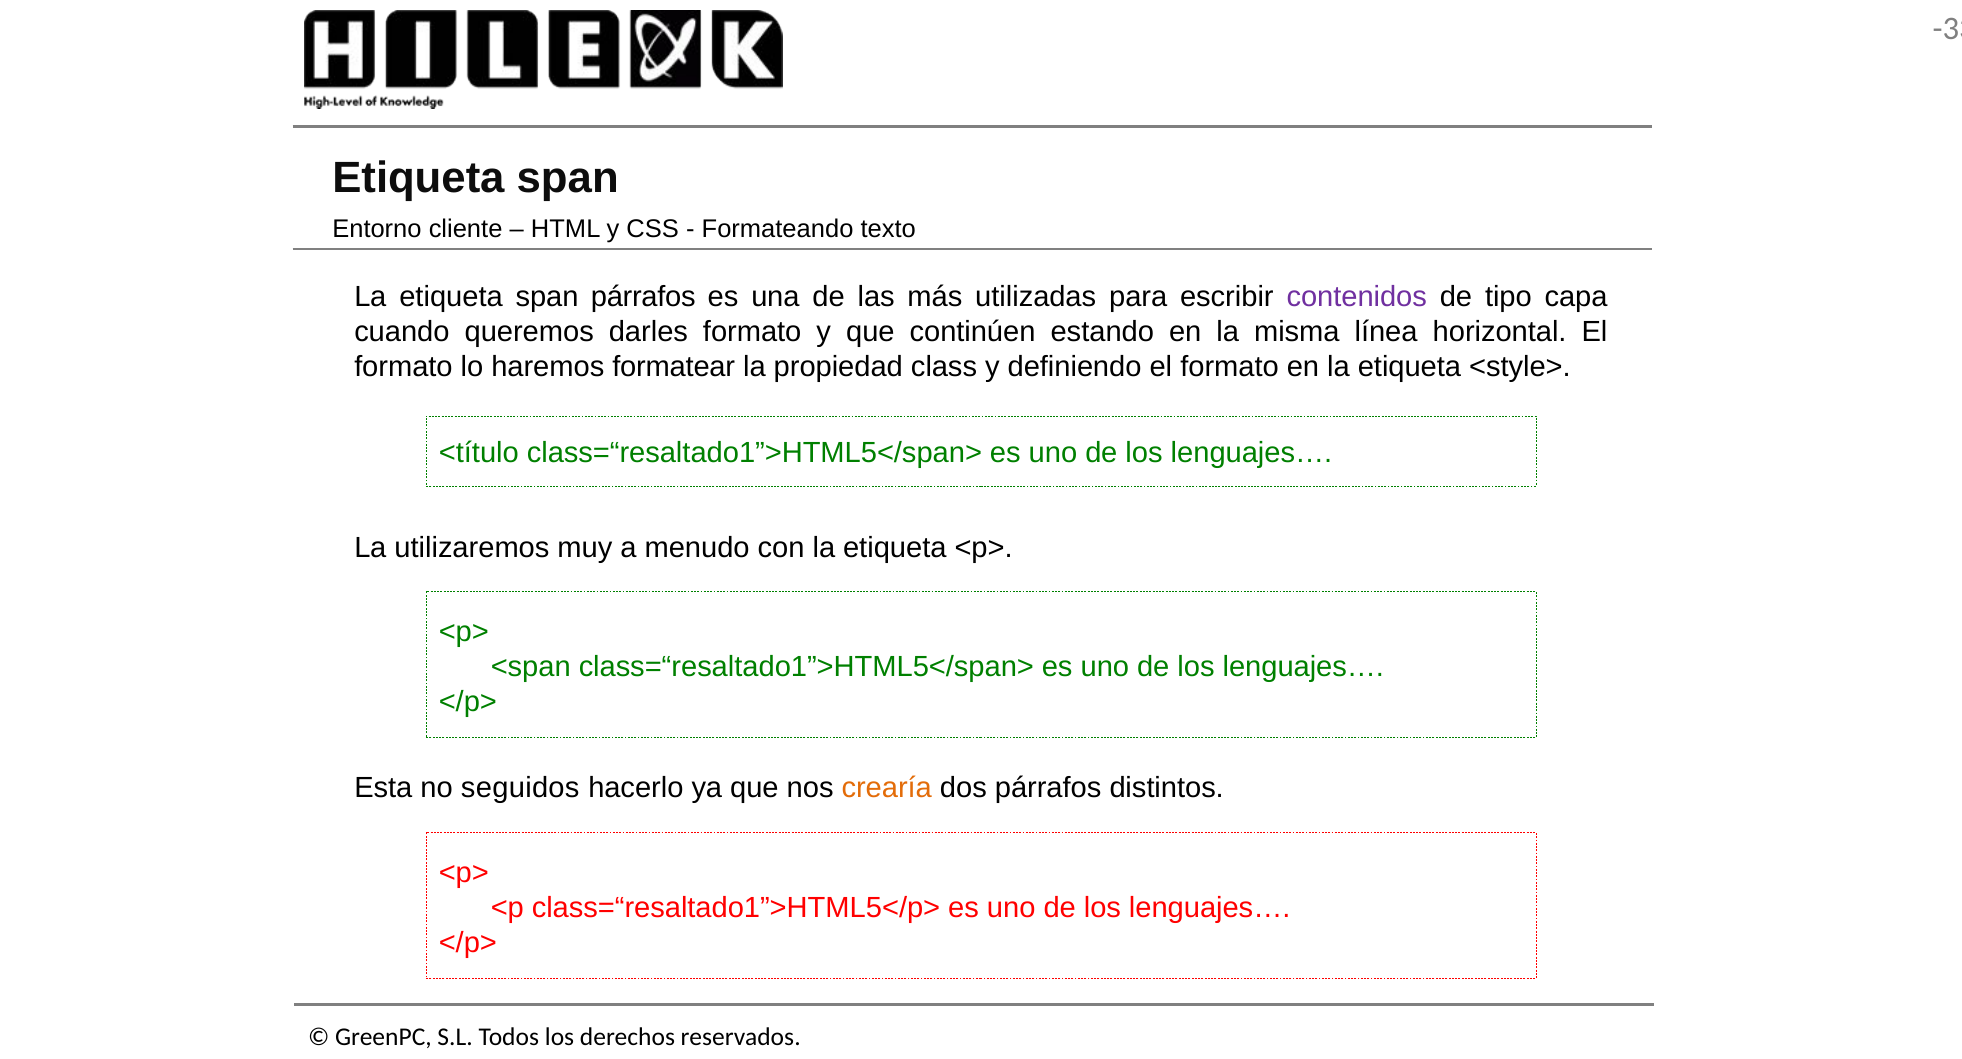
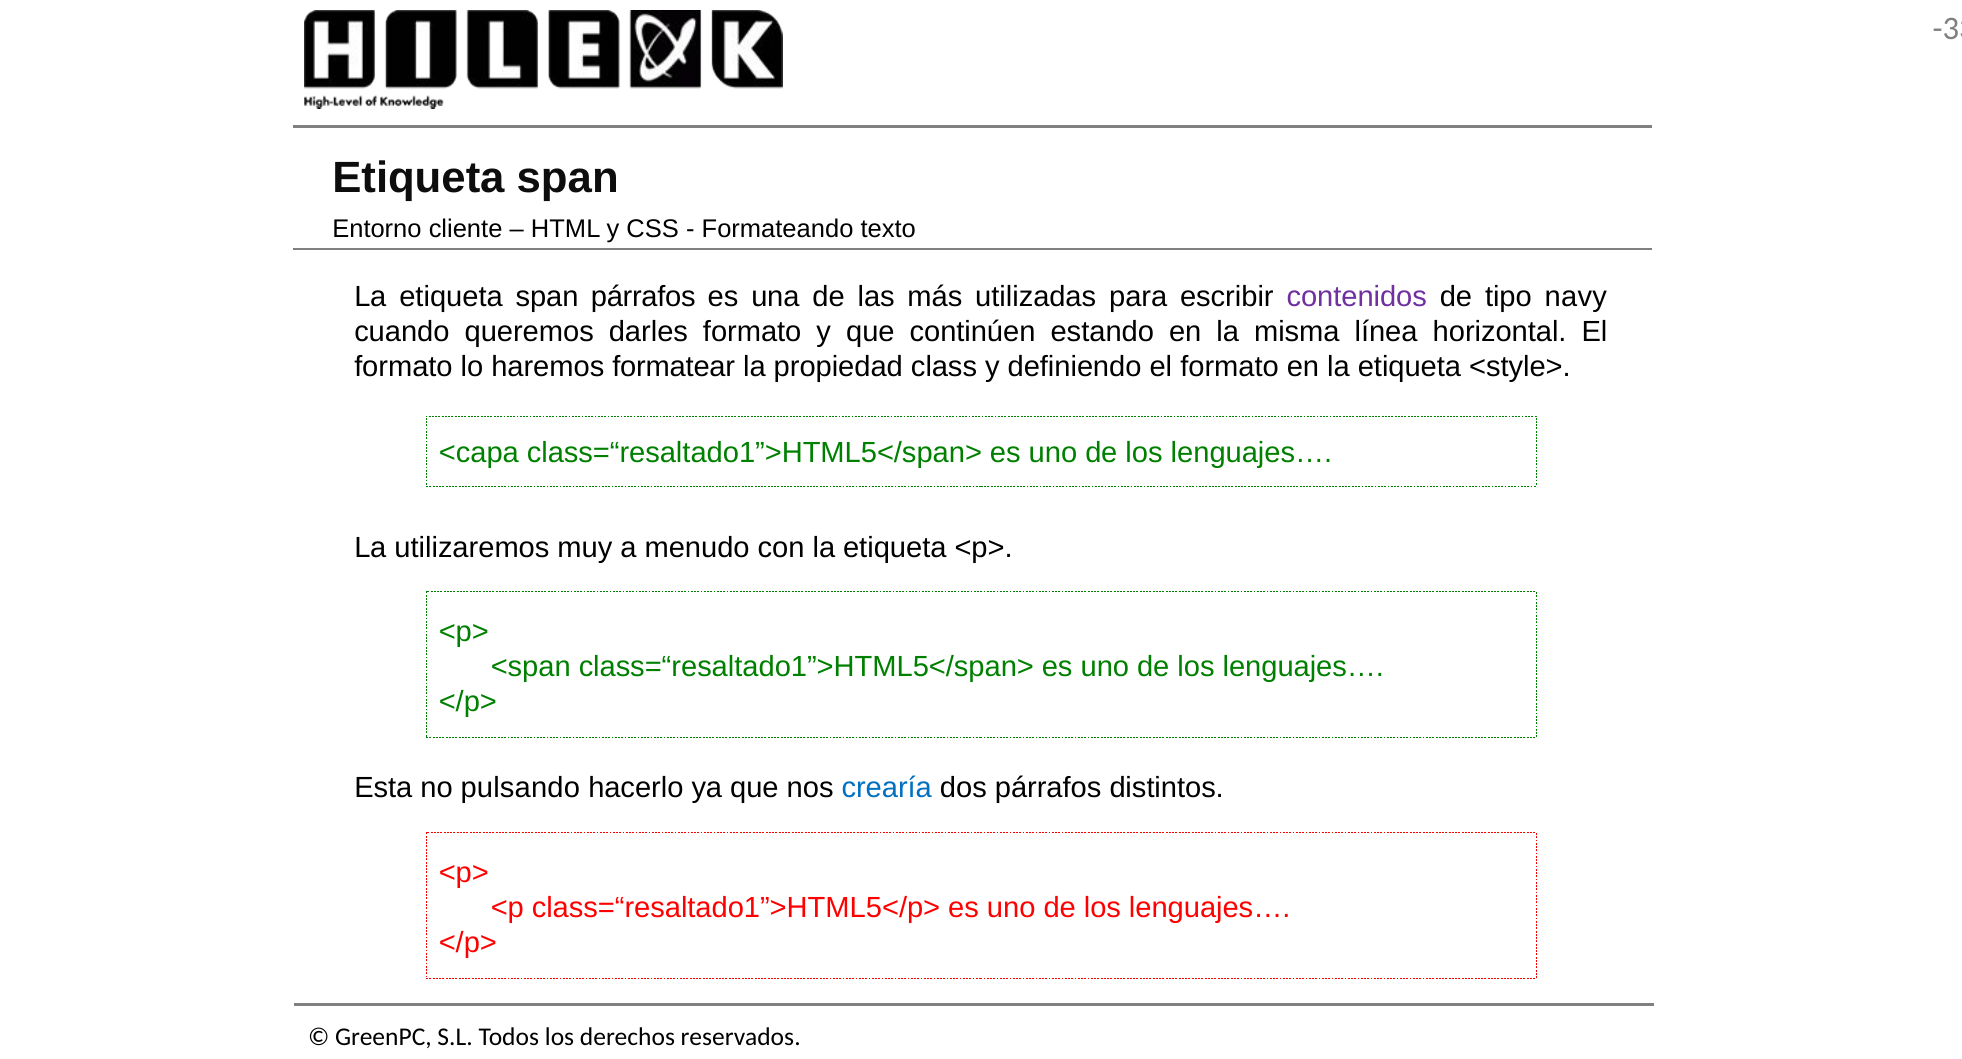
capa: capa -> navy
<título: <título -> <capa
seguidos: seguidos -> pulsando
crearía colour: orange -> blue
